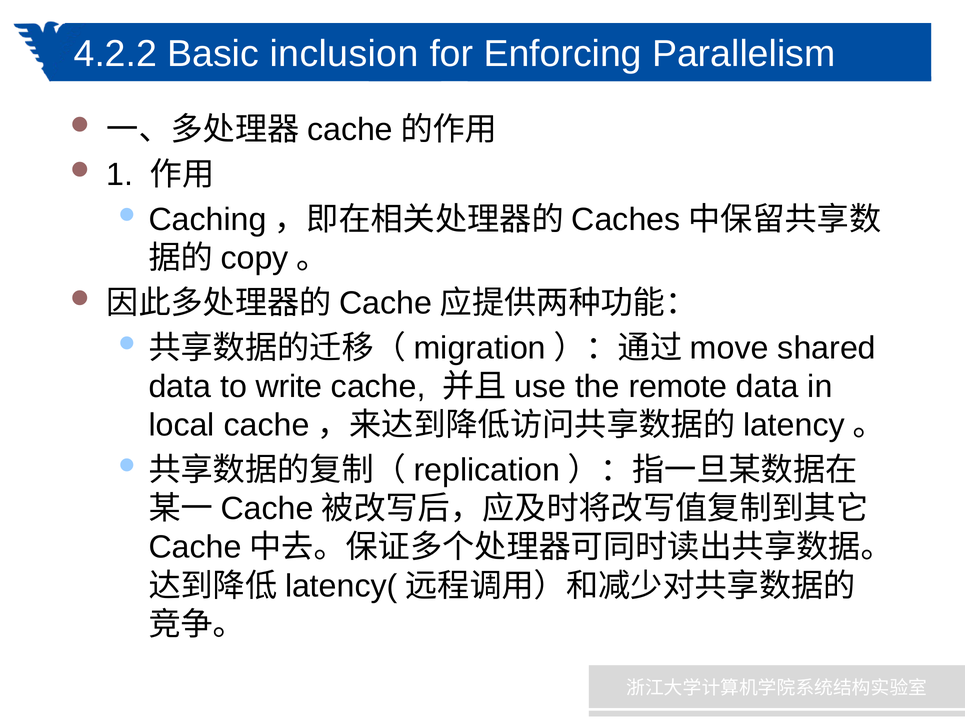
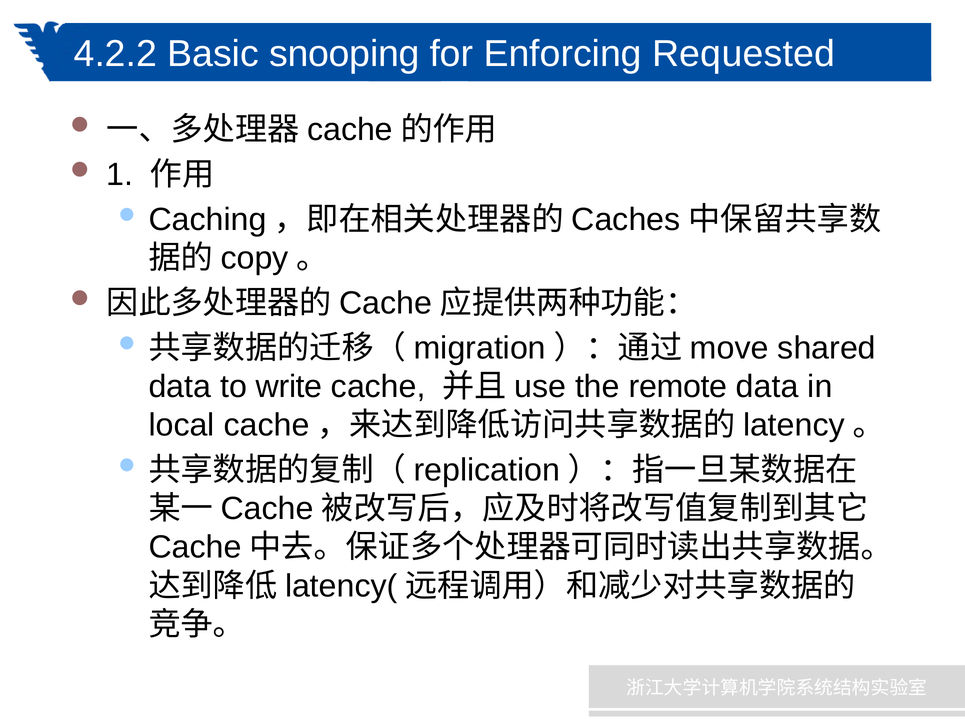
inclusion: inclusion -> snooping
Parallelism: Parallelism -> Requested
